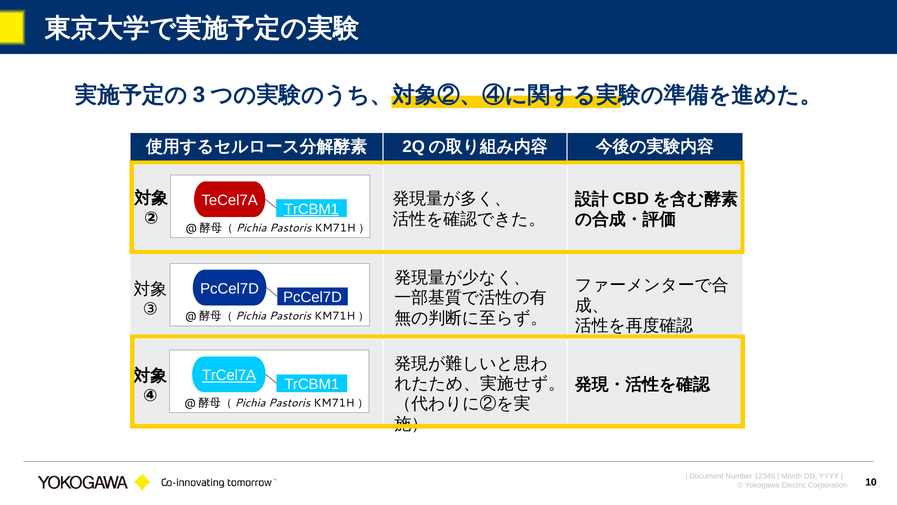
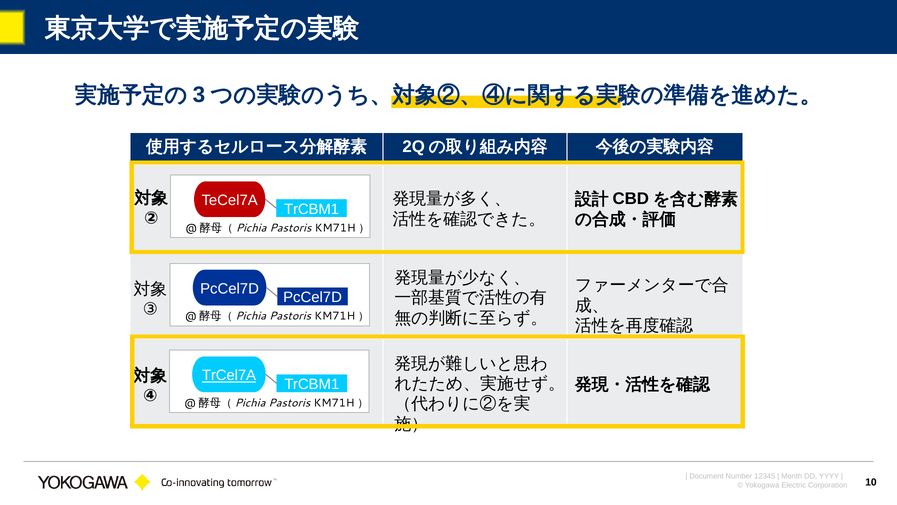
TrCBM1 at (312, 209) underline: present -> none
